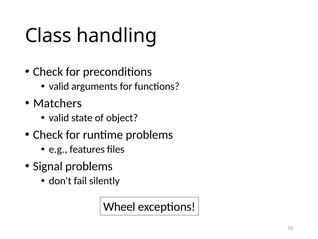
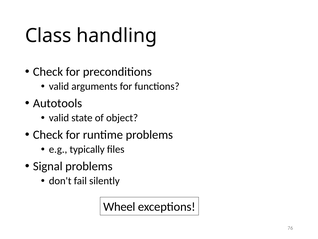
Matchers: Matchers -> Autotools
features: features -> typically
